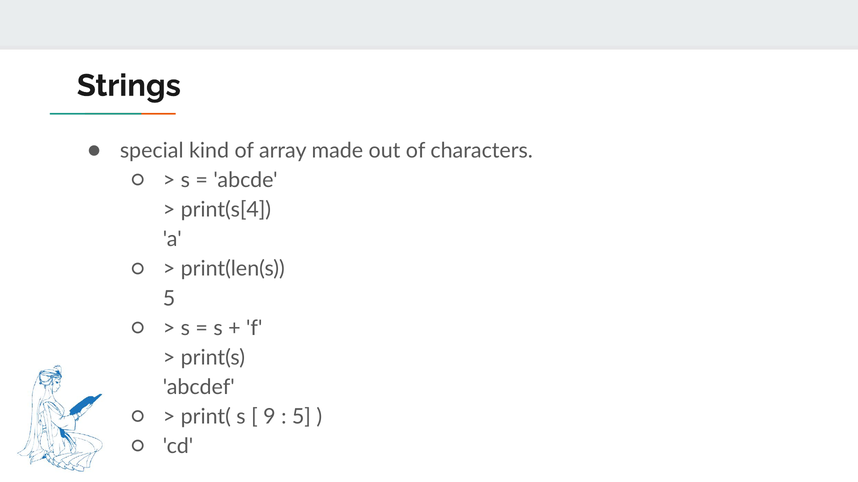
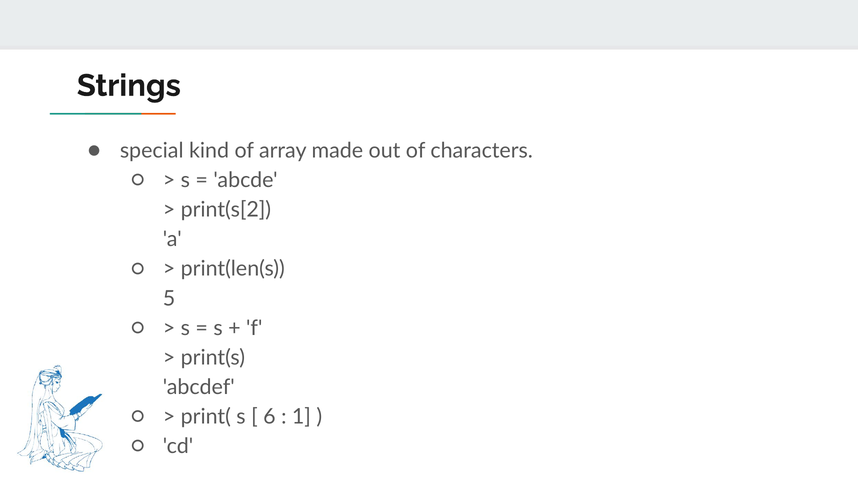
print(s[4: print(s[4 -> print(s[2
9: 9 -> 6
5 at (301, 417): 5 -> 1
